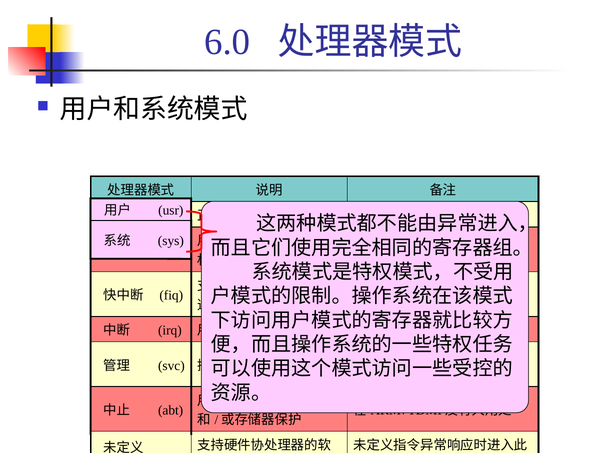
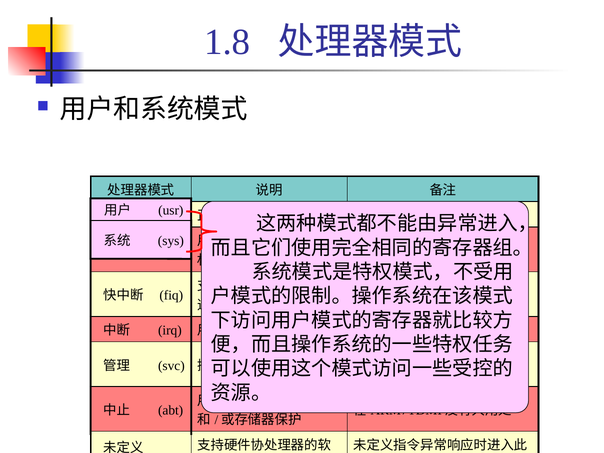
6.0: 6.0 -> 1.8
